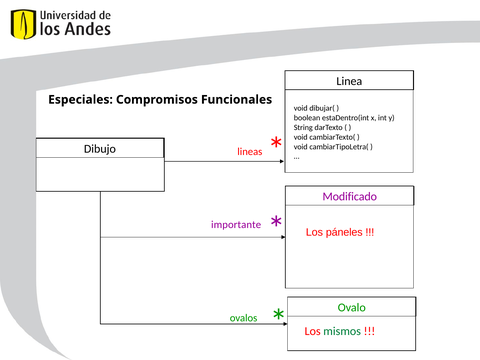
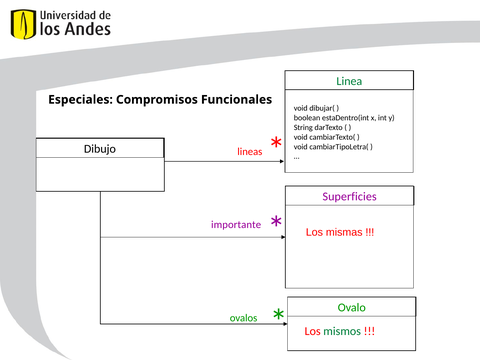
Linea colour: black -> green
Modificado: Modificado -> Superficies
páneles: páneles -> mismas
